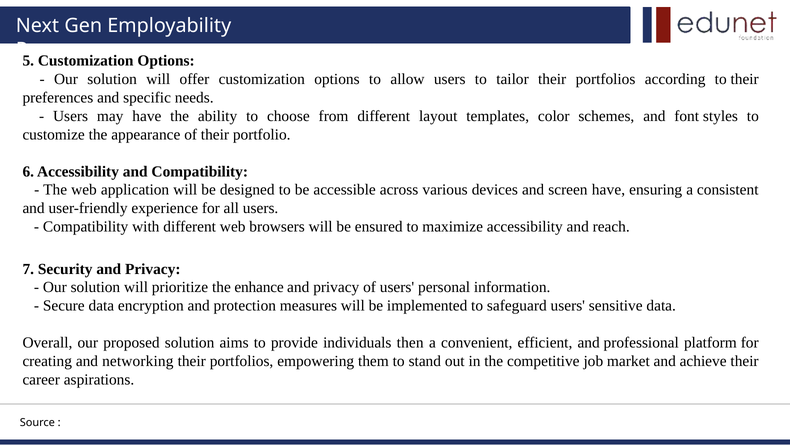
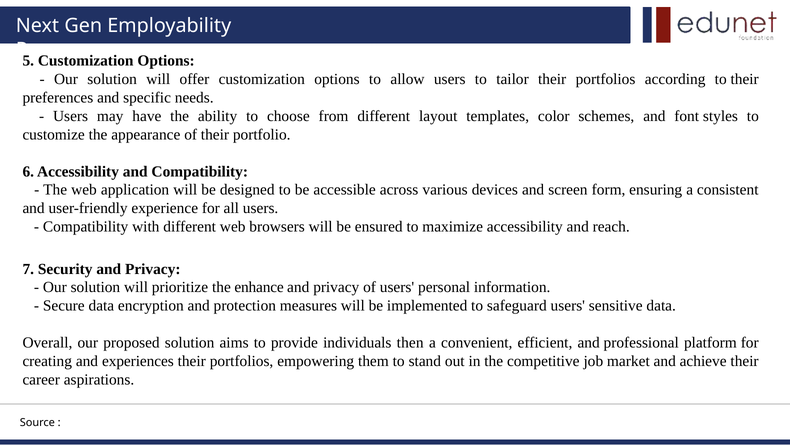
screen have: have -> form
networking: networking -> experiences
